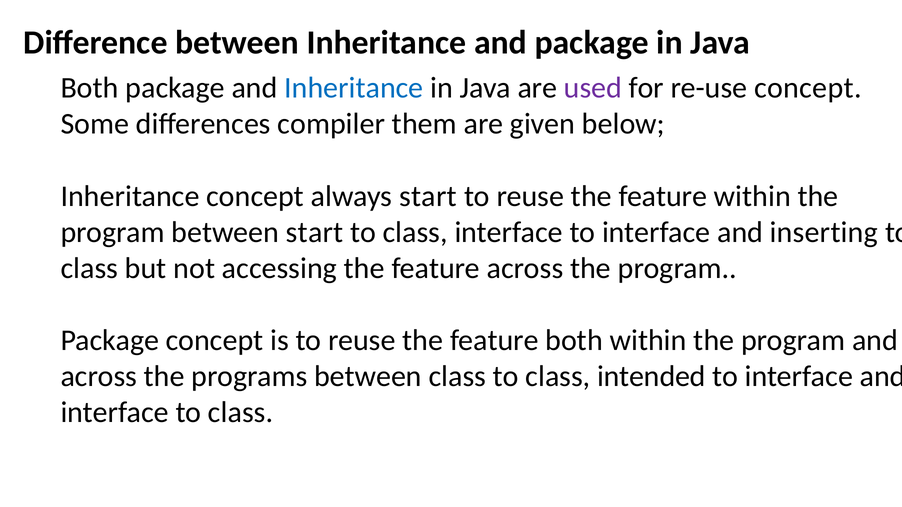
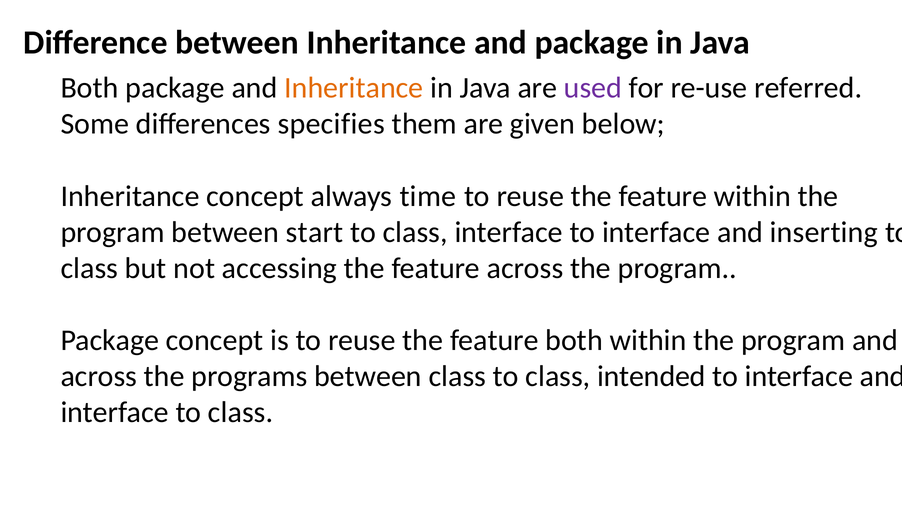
Inheritance at (354, 88) colour: blue -> orange
re-use concept: concept -> referred
compiler: compiler -> specifies
always start: start -> time
